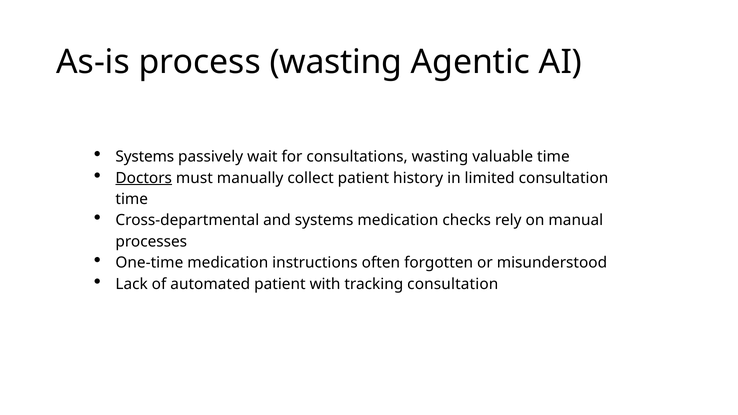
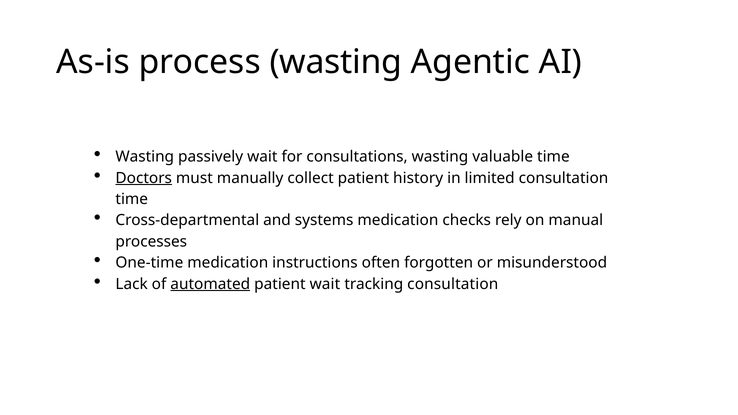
Systems at (145, 157): Systems -> Wasting
automated underline: none -> present
patient with: with -> wait
